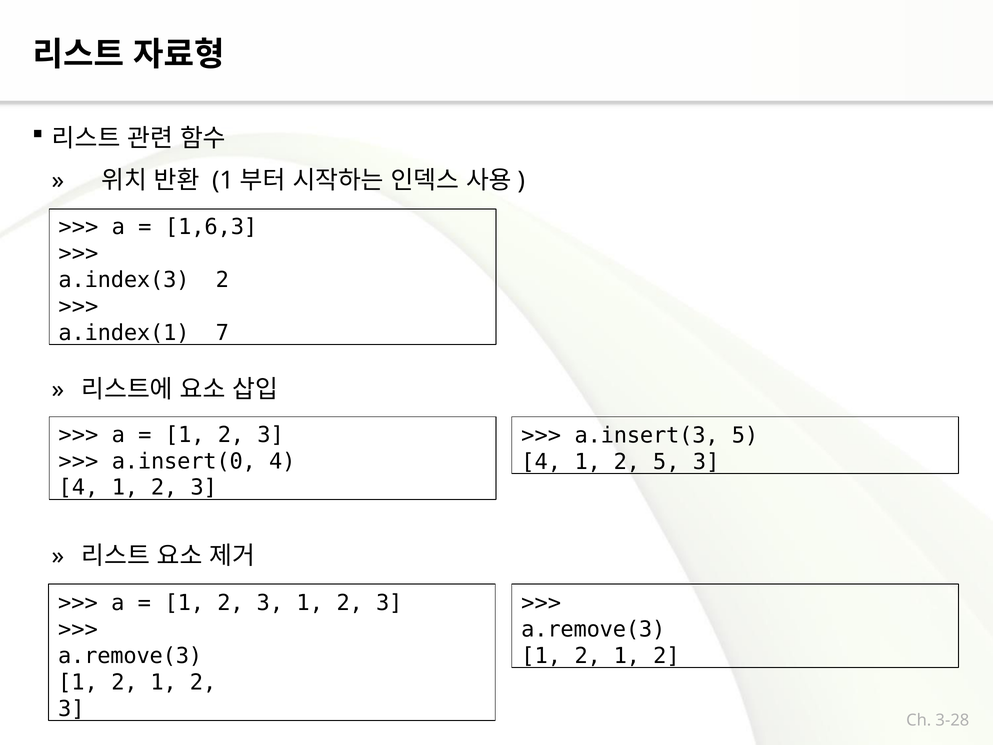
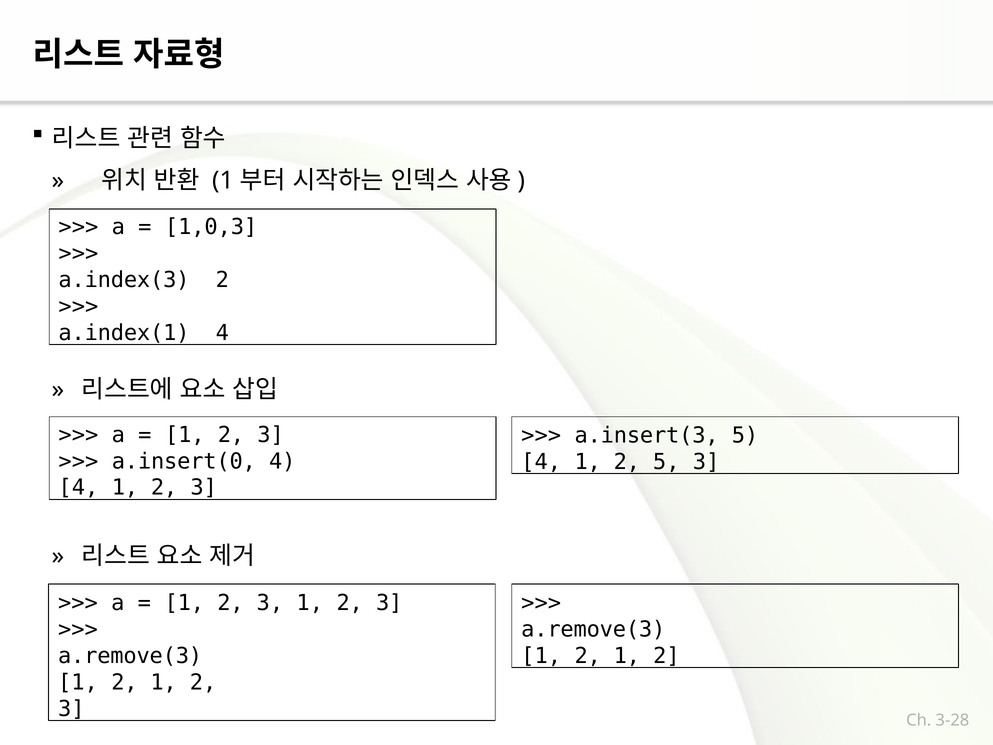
1,6,3: 1,6,3 -> 1,0,3
a.index(1 7: 7 -> 4
